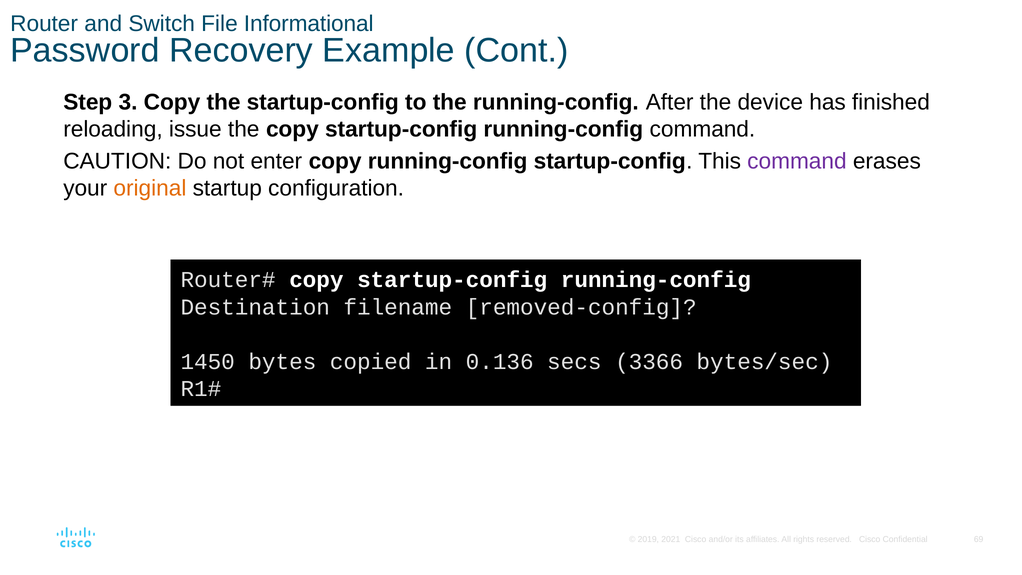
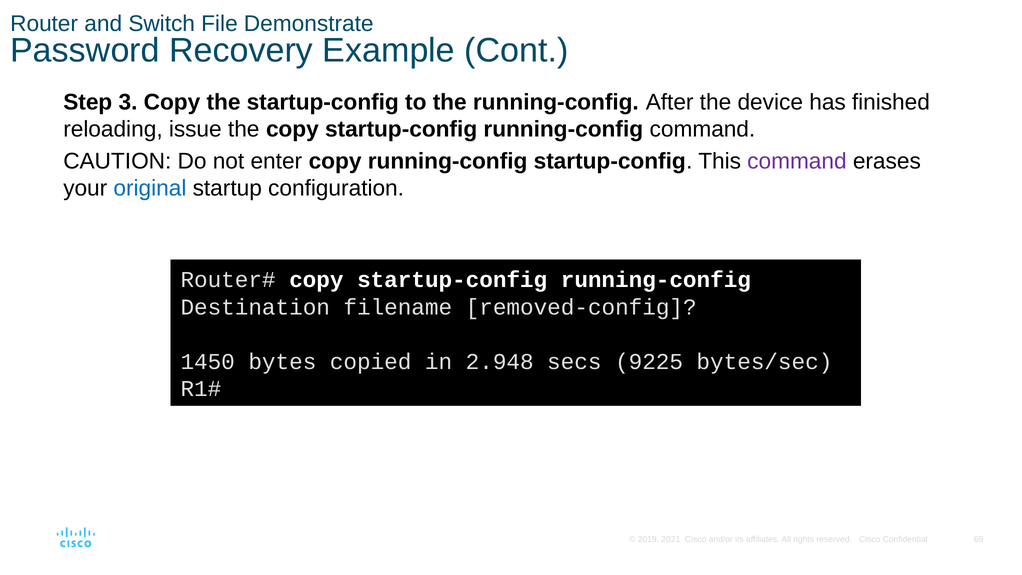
Informational: Informational -> Demonstrate
original colour: orange -> blue
0.136: 0.136 -> 2.948
3366: 3366 -> 9225
